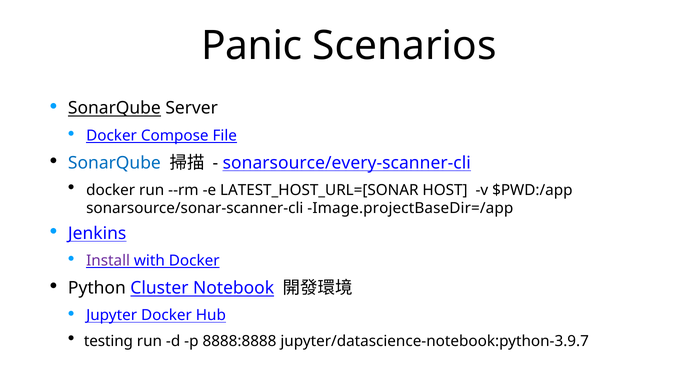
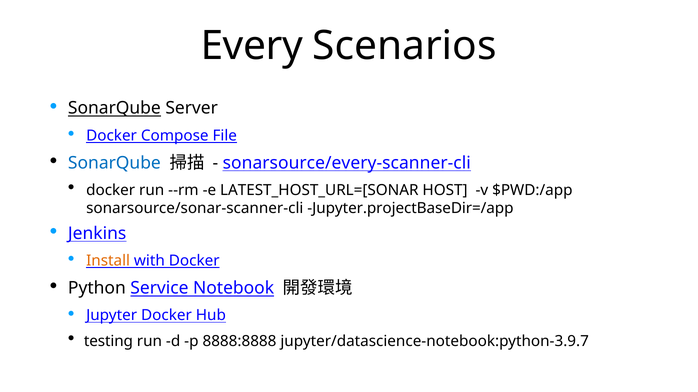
Panic: Panic -> Every
Image.projectBaseDir=/app: Image.projectBaseDir=/app -> Jupyter.projectBaseDir=/app
Install colour: purple -> orange
Cluster: Cluster -> Service
